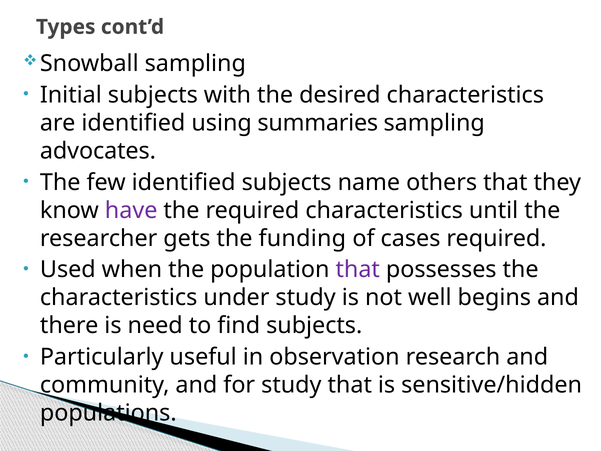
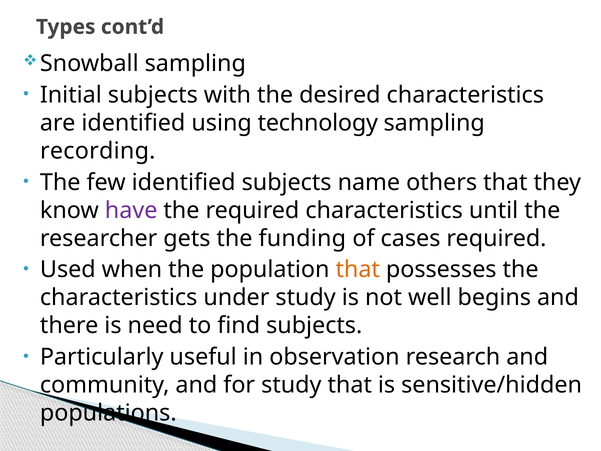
summaries: summaries -> technology
advocates: advocates -> recording
that at (358, 270) colour: purple -> orange
